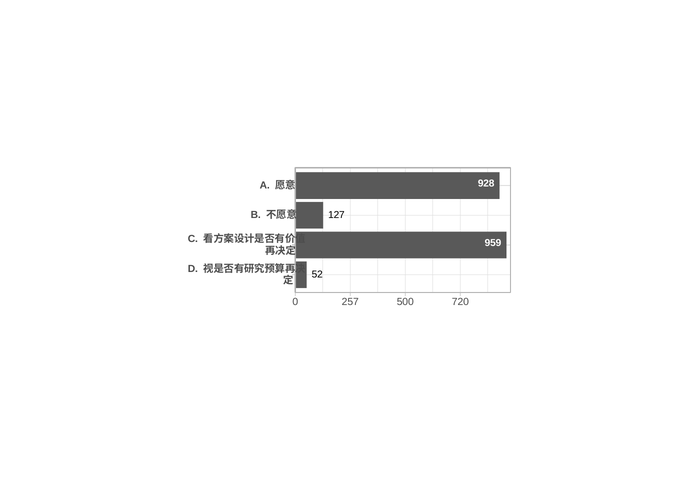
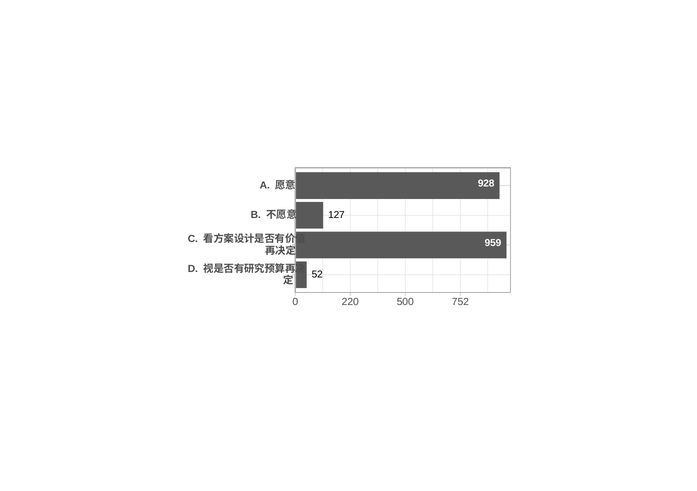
257: 257 -> 220
720: 720 -> 752
